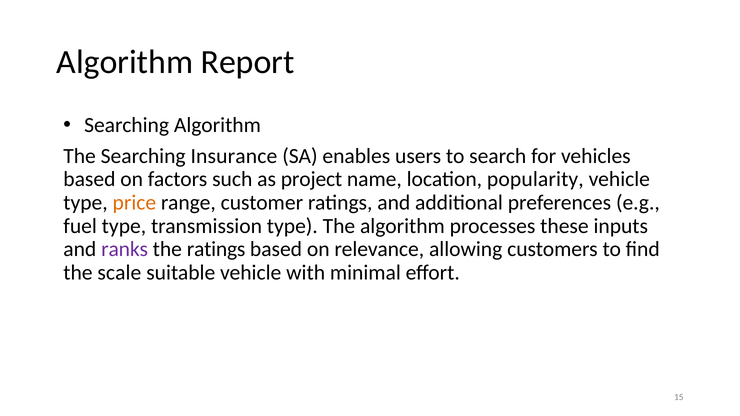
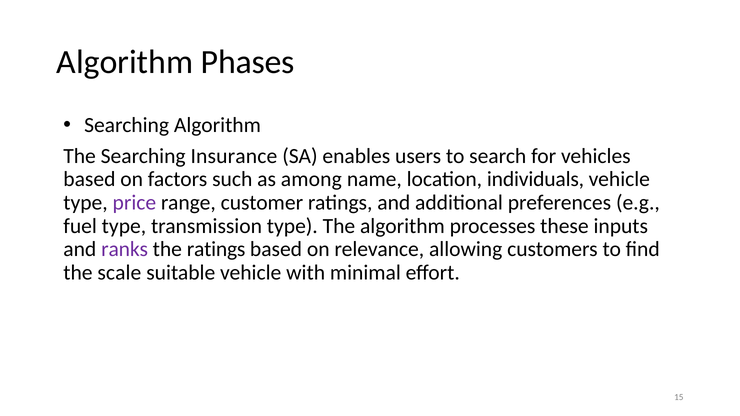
Report: Report -> Phases
project: project -> among
popularity: popularity -> individuals
price colour: orange -> purple
